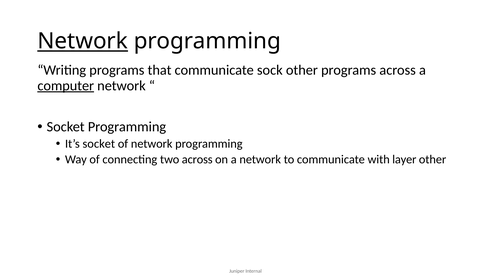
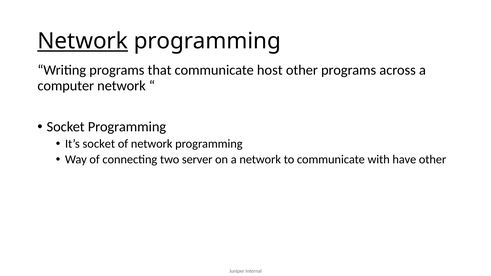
sock: sock -> host
computer underline: present -> none
two across: across -> server
layer: layer -> have
